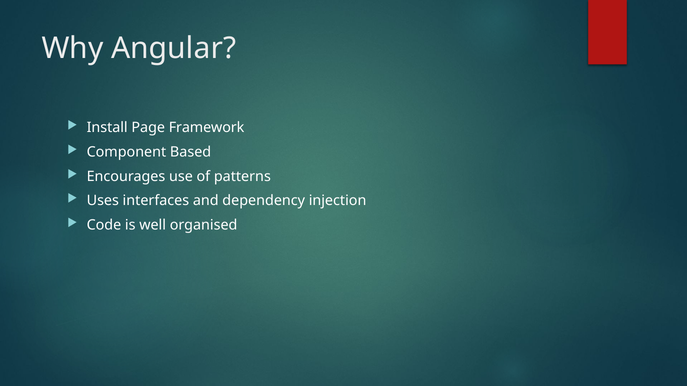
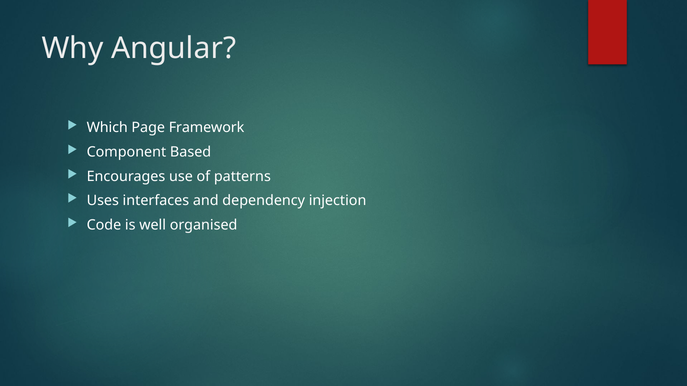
Install: Install -> Which
